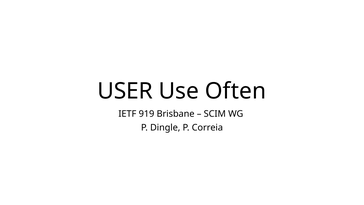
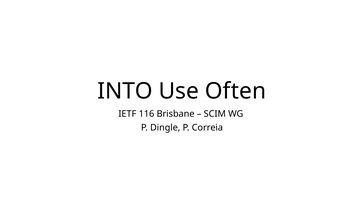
USER: USER -> INTO
919: 919 -> 116
